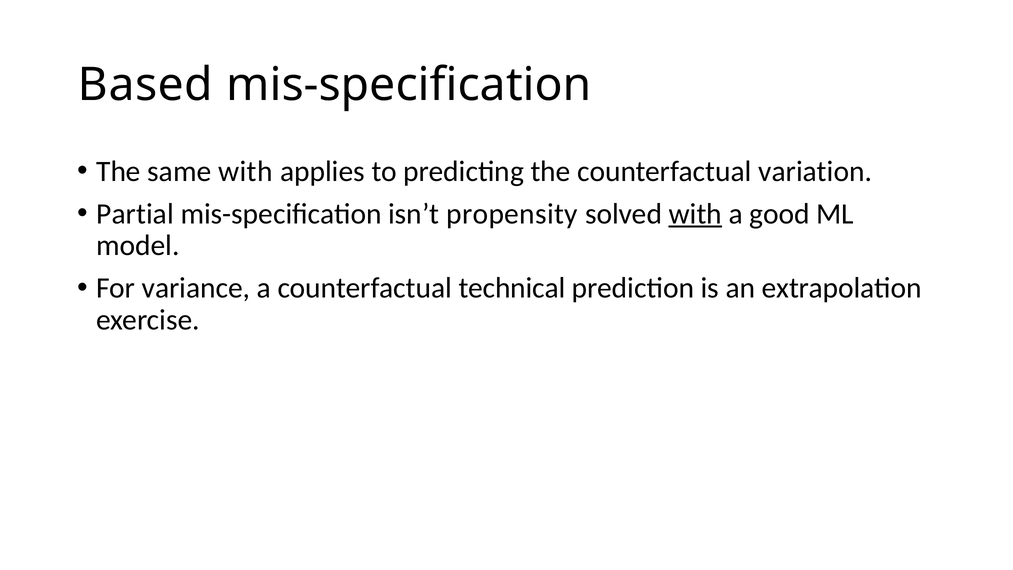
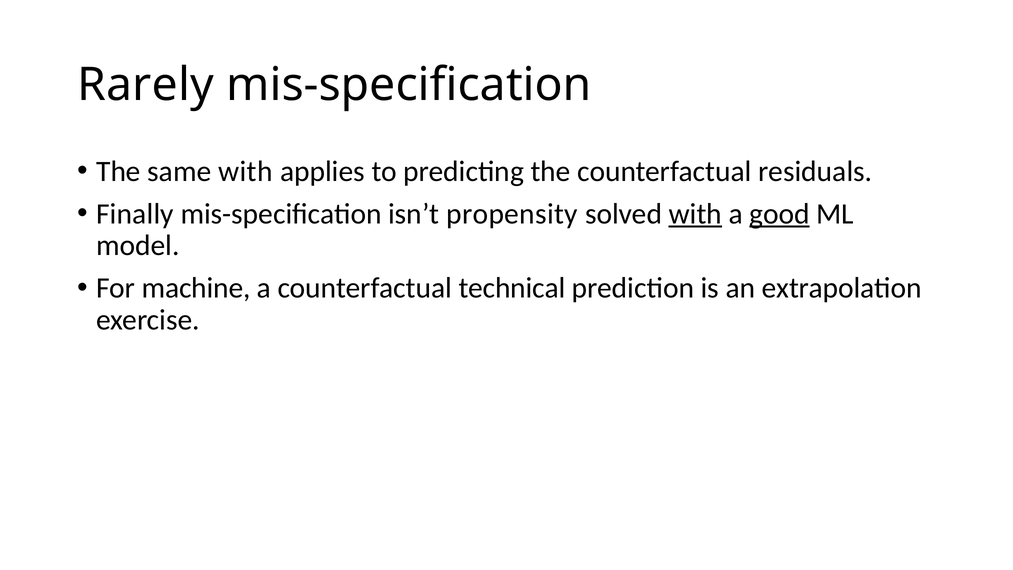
Based: Based -> Rarely
variation: variation -> residuals
Partial: Partial -> Finally
good underline: none -> present
variance: variance -> machine
